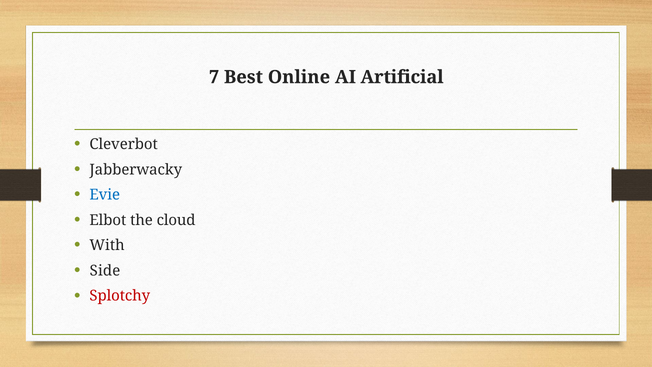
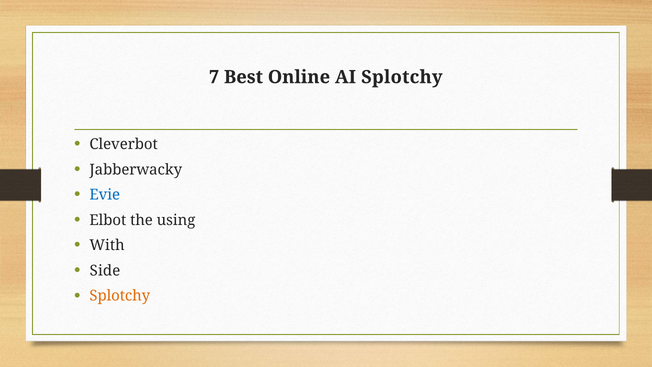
AI Artificial: Artificial -> Splotchy
cloud: cloud -> using
Splotchy at (120, 296) colour: red -> orange
